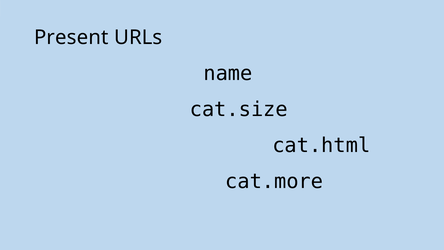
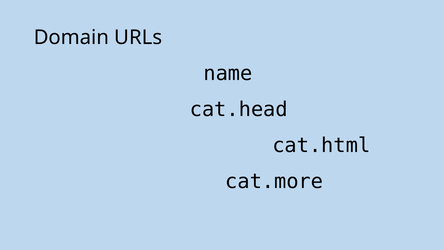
Present: Present -> Domain
cat.size: cat.size -> cat.head
